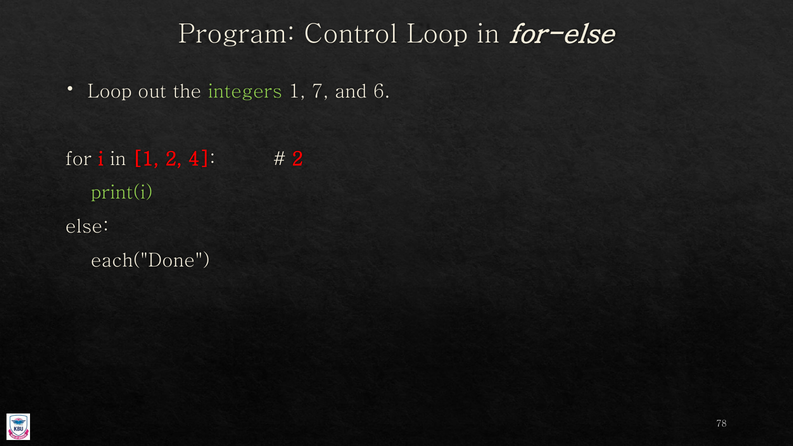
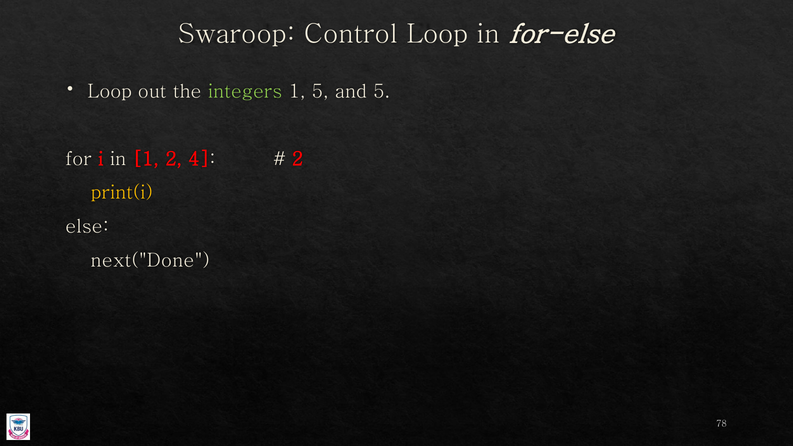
Program: Program -> Swaroop
1 7: 7 -> 5
and 6: 6 -> 5
print(i colour: light green -> yellow
each("Done: each("Done -> next("Done
